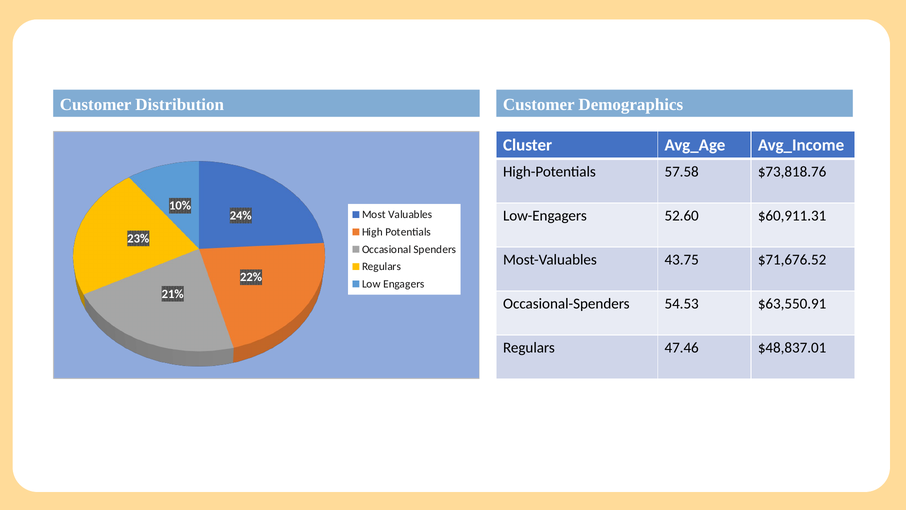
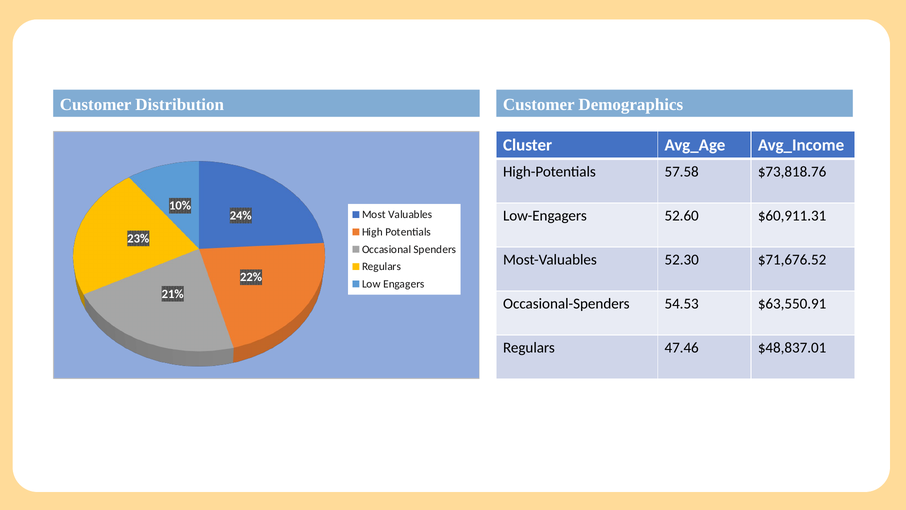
43.75: 43.75 -> 52.30
